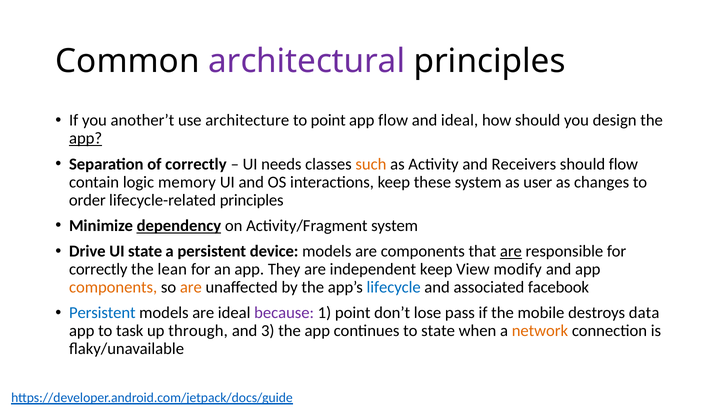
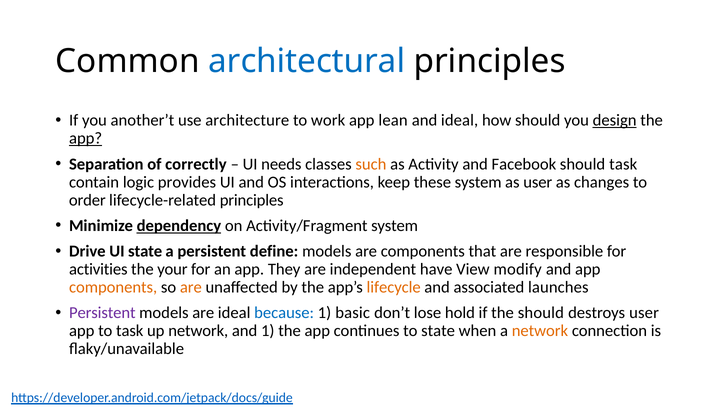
architectural colour: purple -> blue
to point: point -> work
app flow: flow -> lean
design underline: none -> present
Receivers: Receivers -> Facebook
should flow: flow -> task
memory: memory -> provides
device: device -> define
are at (511, 251) underline: present -> none
correctly at (98, 269): correctly -> activities
lean: lean -> your
independent keep: keep -> have
lifecycle colour: blue -> orange
facebook: facebook -> launches
Persistent at (102, 313) colour: blue -> purple
because colour: purple -> blue
1 point: point -> basic
pass: pass -> hold
the mobile: mobile -> should
destroys data: data -> user
up through: through -> network
and 3: 3 -> 1
